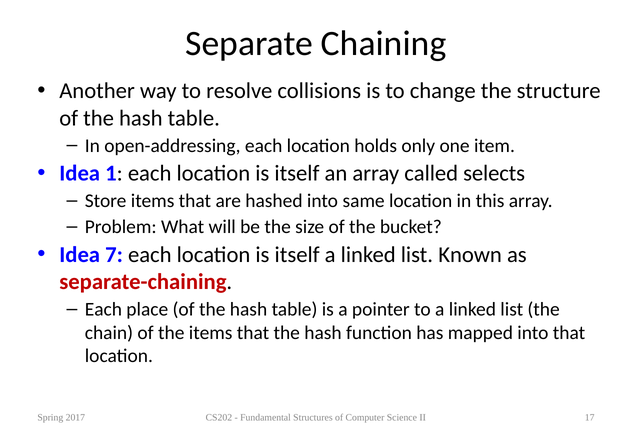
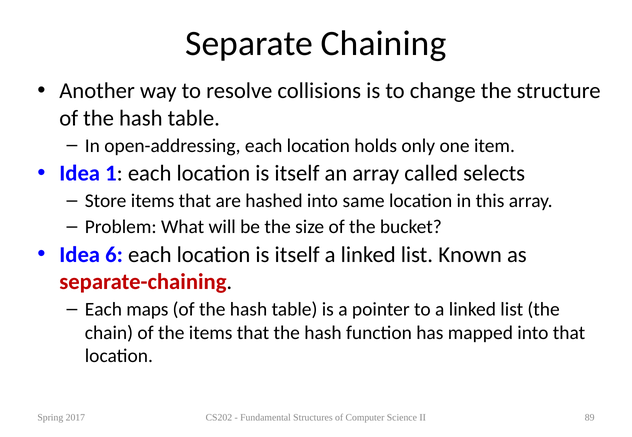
7: 7 -> 6
place: place -> maps
17: 17 -> 89
